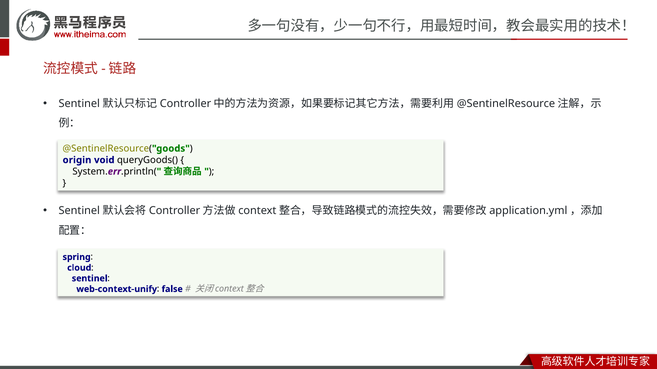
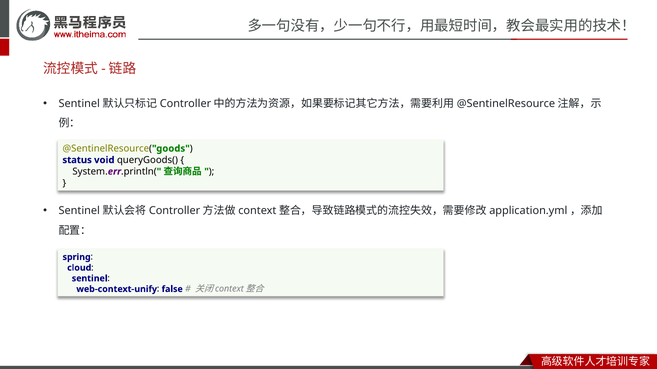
origin: origin -> status
